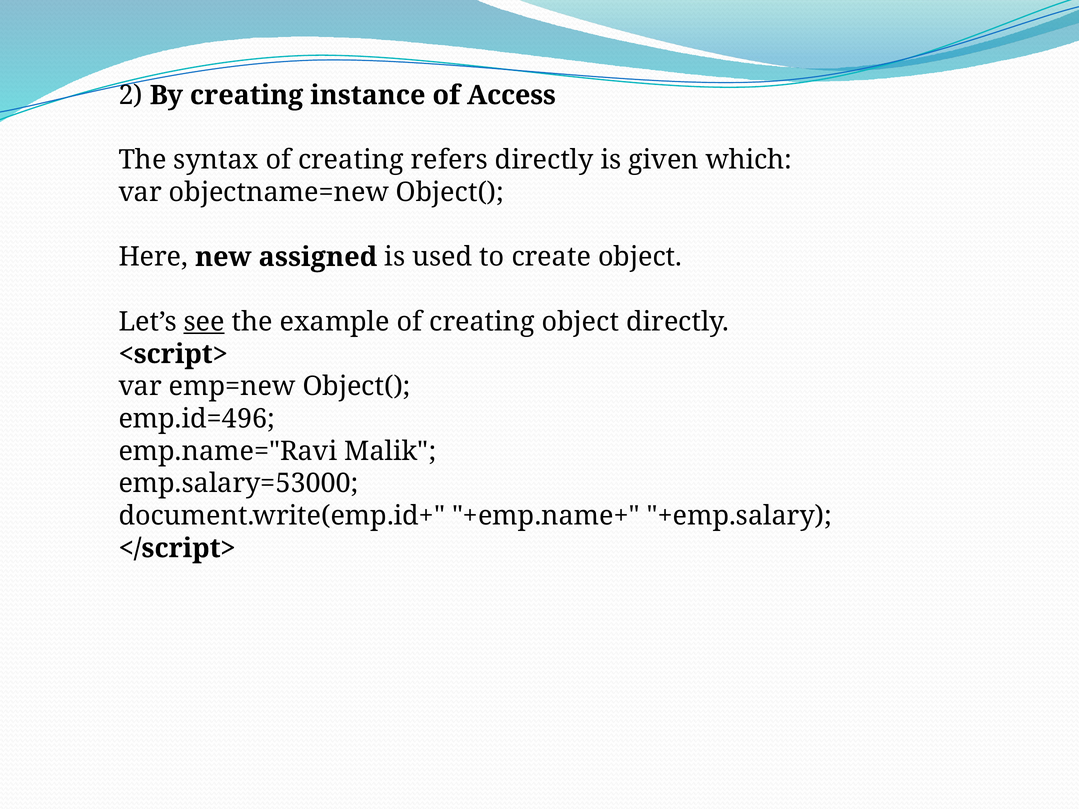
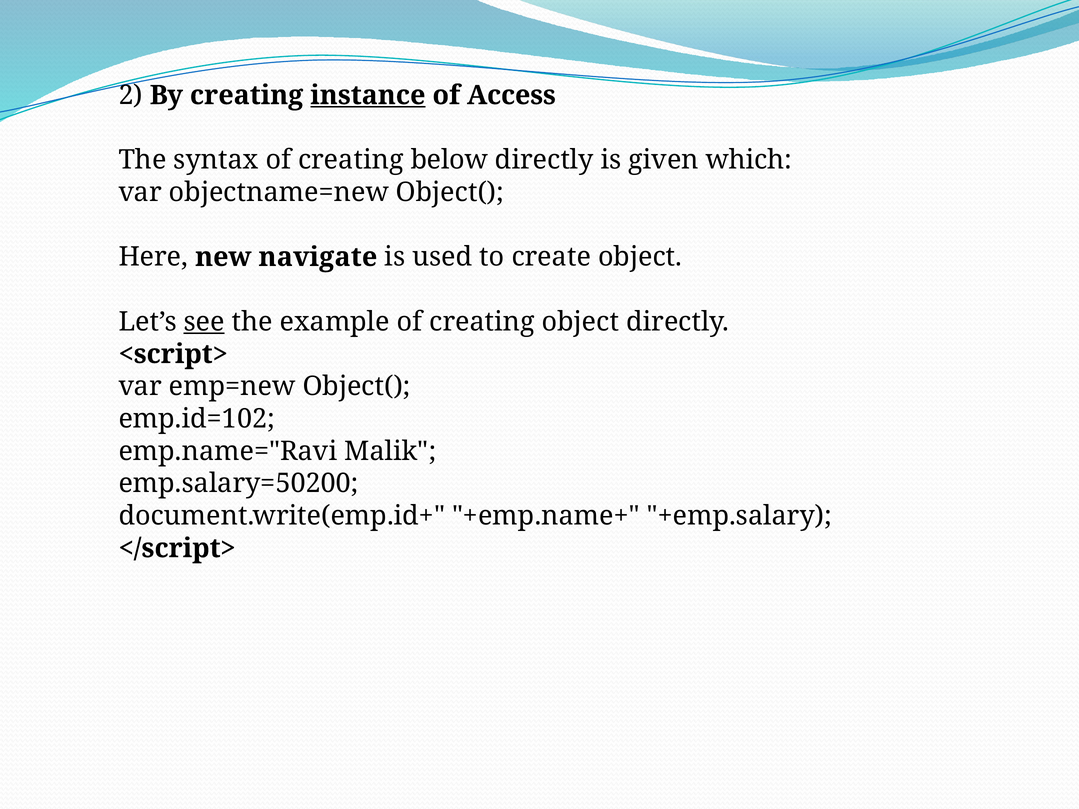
instance underline: none -> present
refers: refers -> below
assigned: assigned -> navigate
emp.id=496: emp.id=496 -> emp.id=102
emp.salary=53000: emp.salary=53000 -> emp.salary=50200
